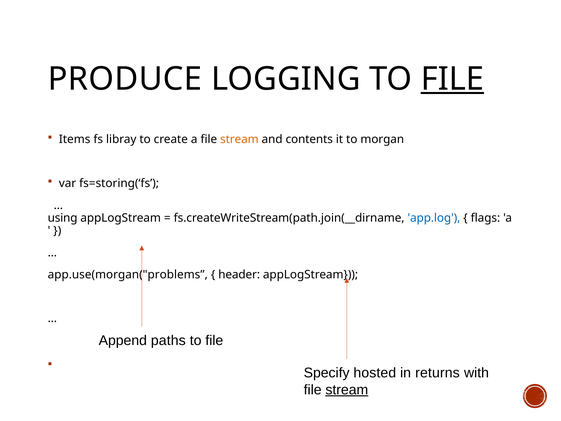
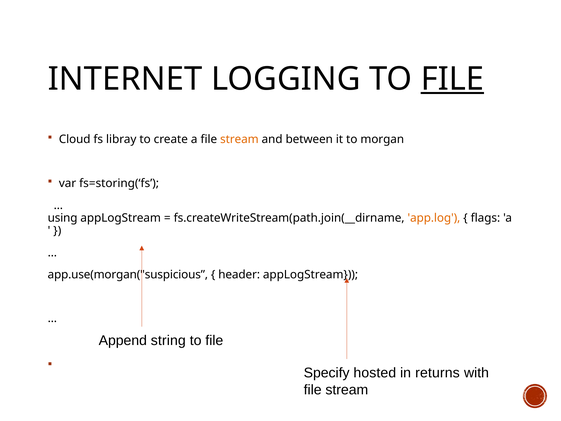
PRODUCE: PRODUCE -> INTERNET
Items: Items -> Cloud
contents: contents -> between
app.log colour: blue -> orange
app.use(morgan("problems: app.use(morgan("problems -> app.use(morgan("suspicious
paths: paths -> string
stream at (347, 390) underline: present -> none
